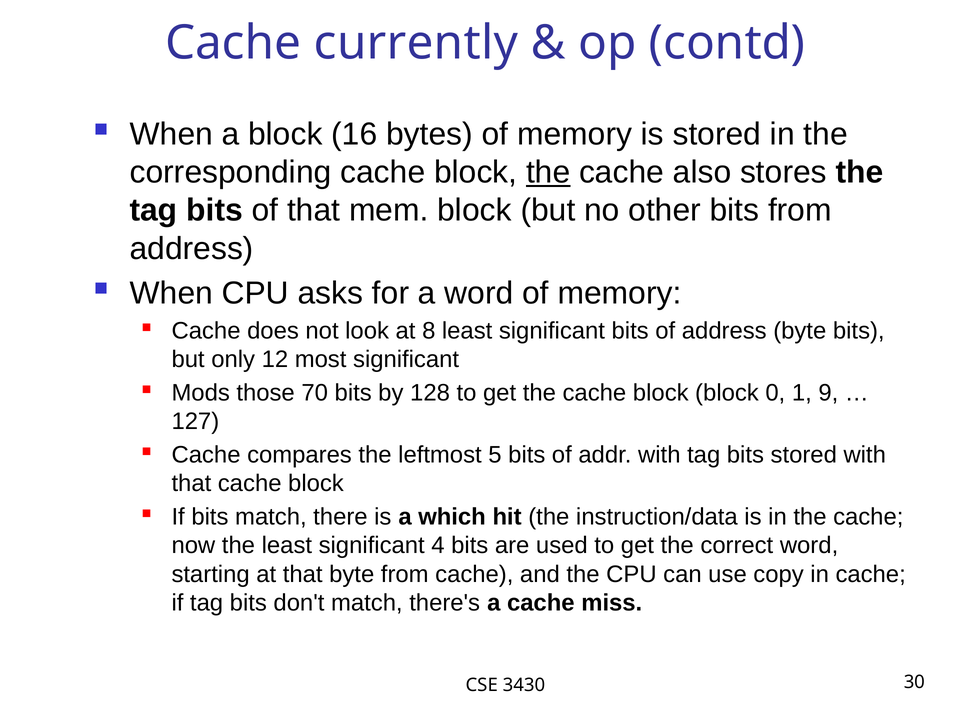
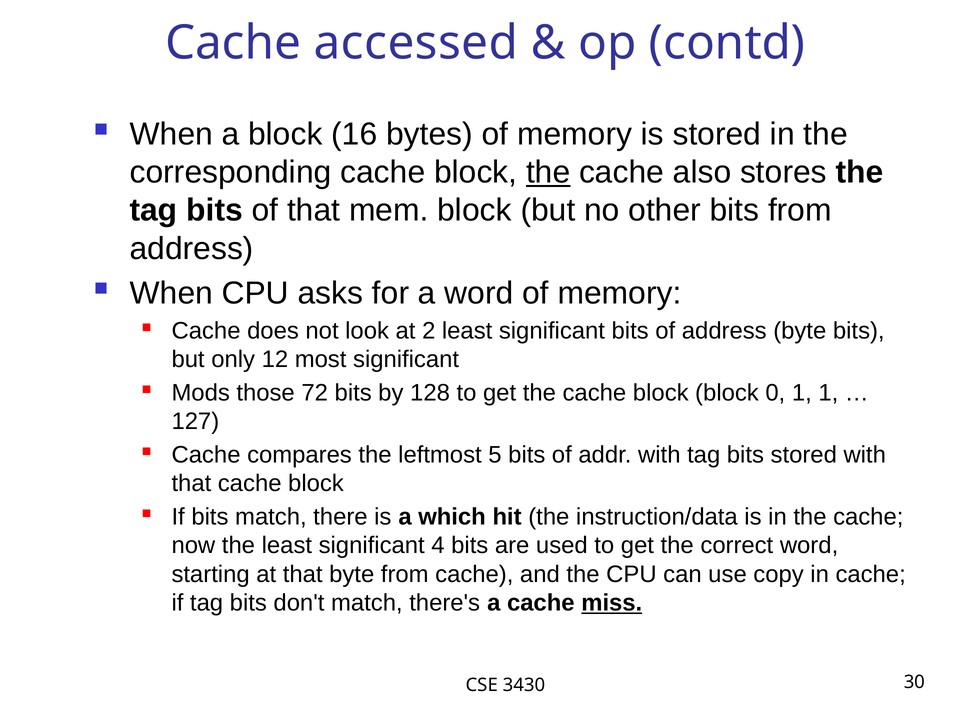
currently: currently -> accessed
8: 8 -> 2
70: 70 -> 72
1 9: 9 -> 1
miss underline: none -> present
